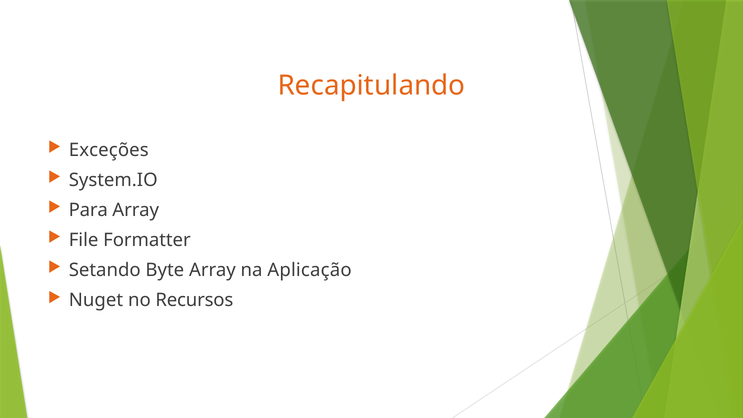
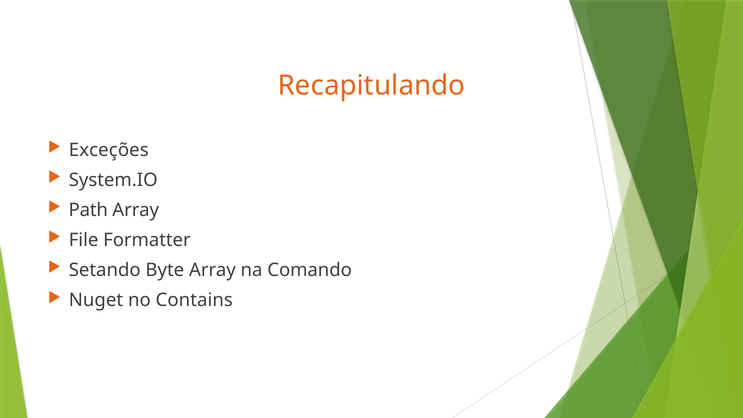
Para: Para -> Path
Aplicação: Aplicação -> Comando
Recursos: Recursos -> Contains
